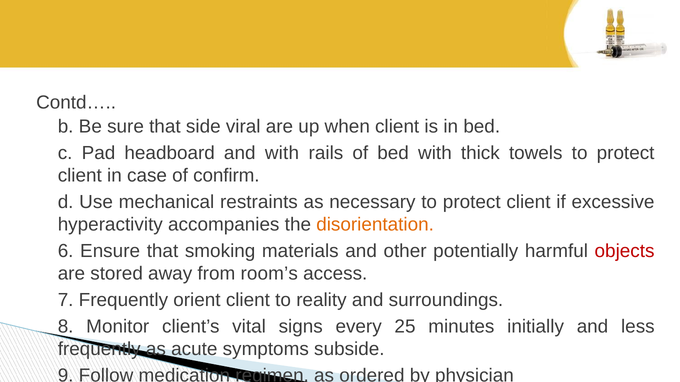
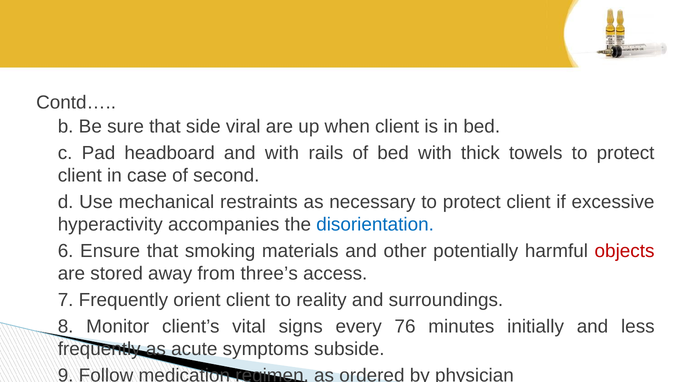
confirm: confirm -> second
disorientation colour: orange -> blue
room’s: room’s -> three’s
25: 25 -> 76
